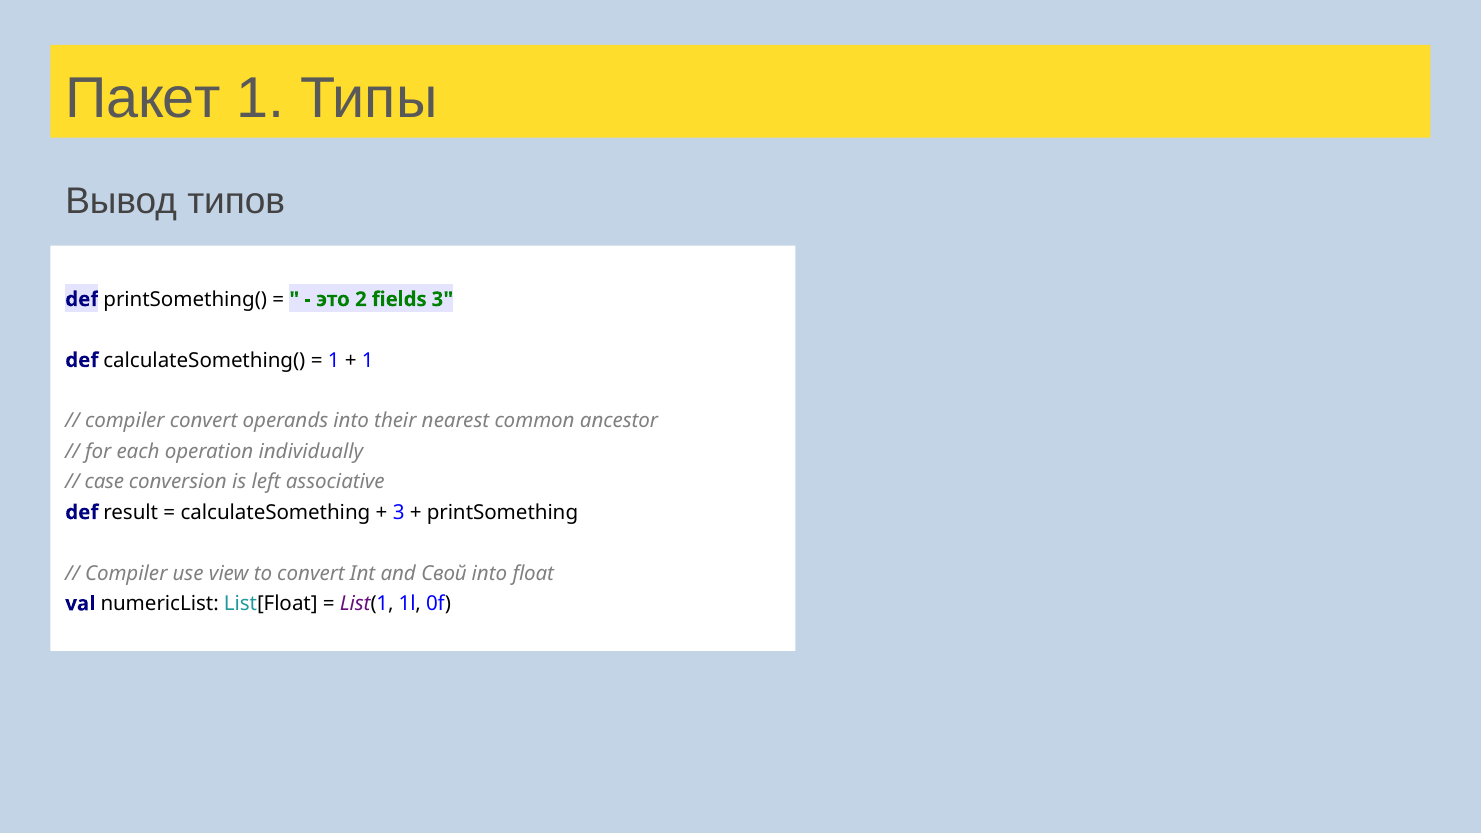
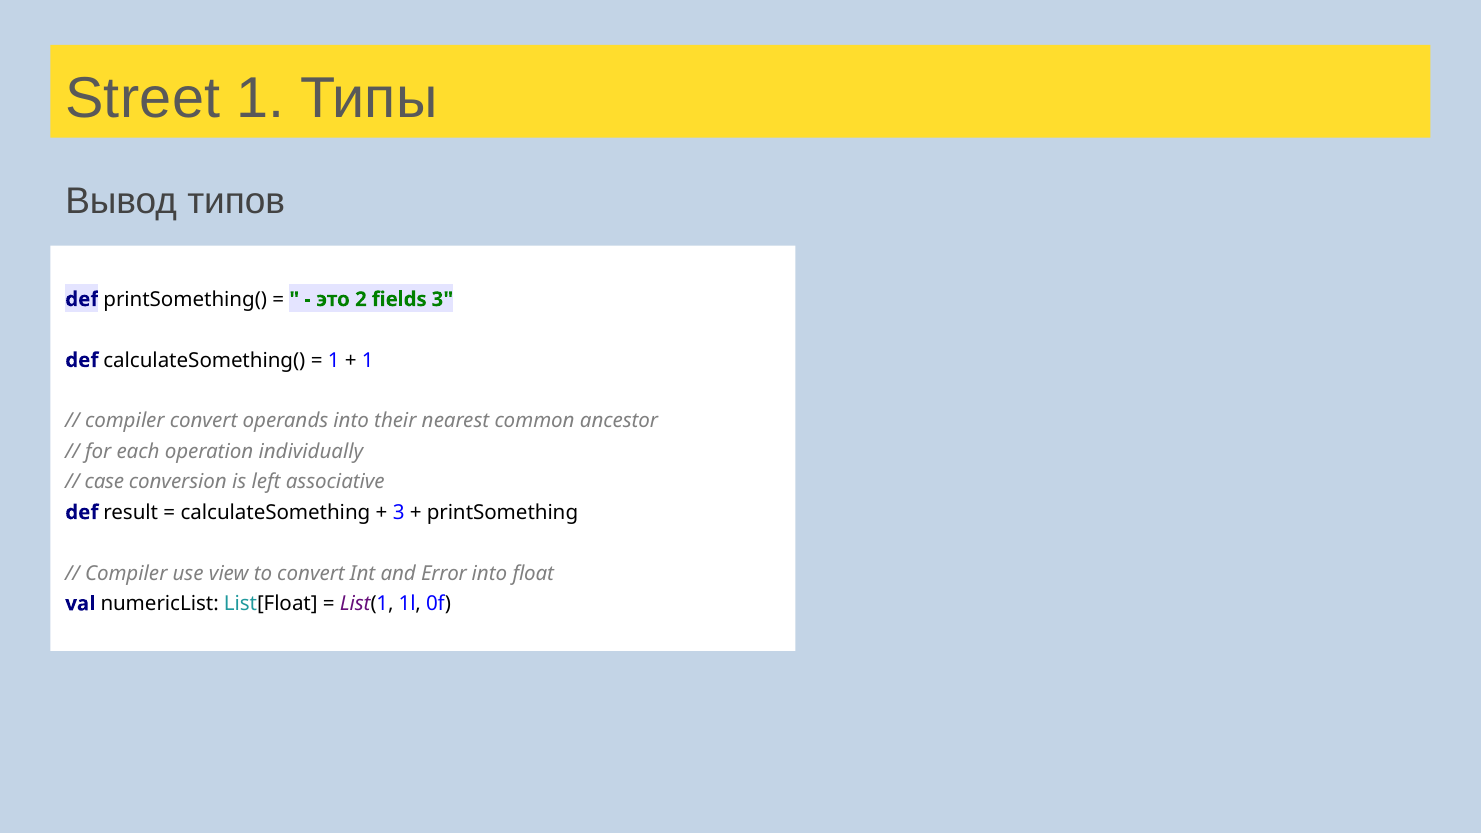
Пакет: Пакет -> Street
Свой: Свой -> Error
